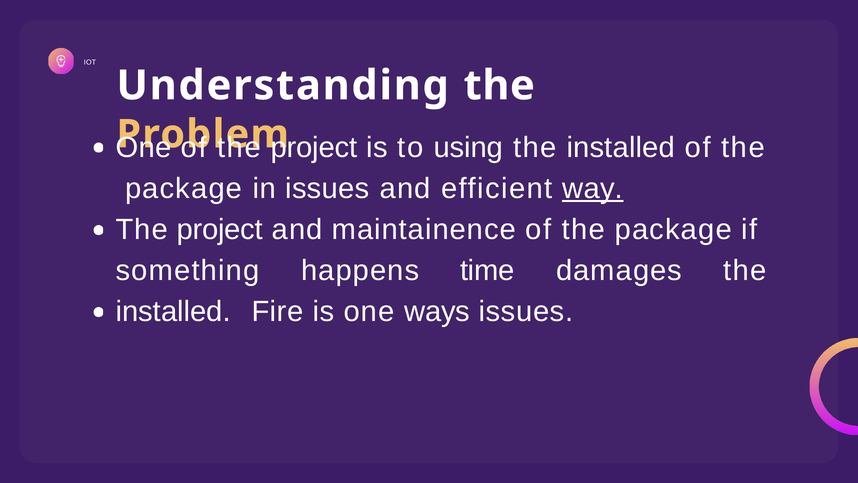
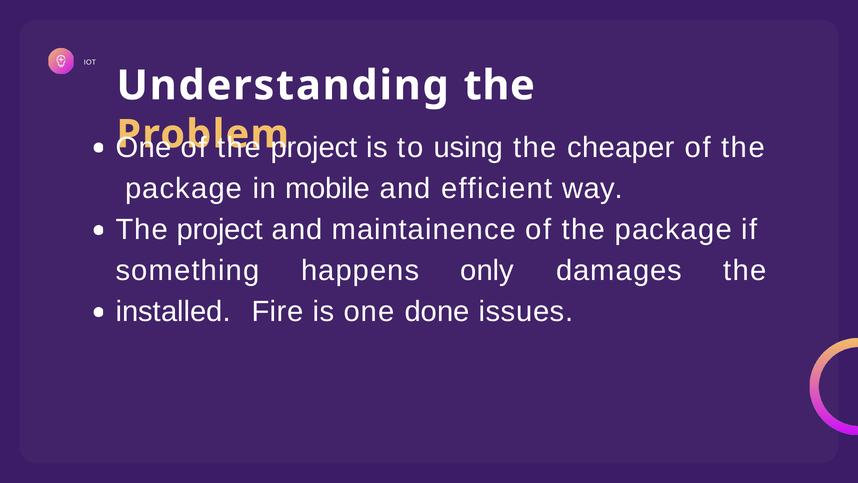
installed at (621, 147): installed -> cheaper
in issues: issues -> mobile
way underline: present -> none
time: time -> only
ways: ways -> done
